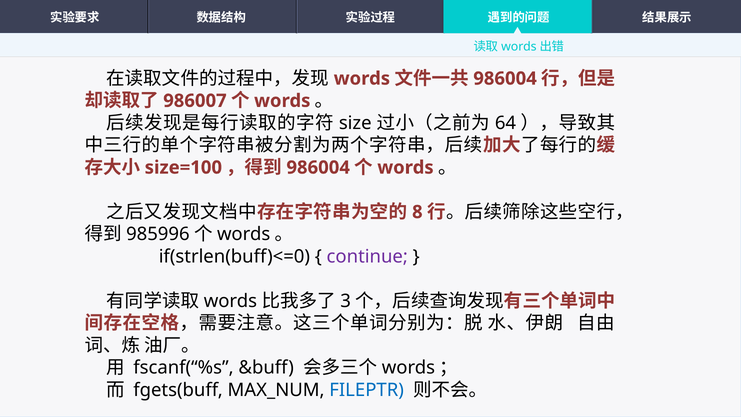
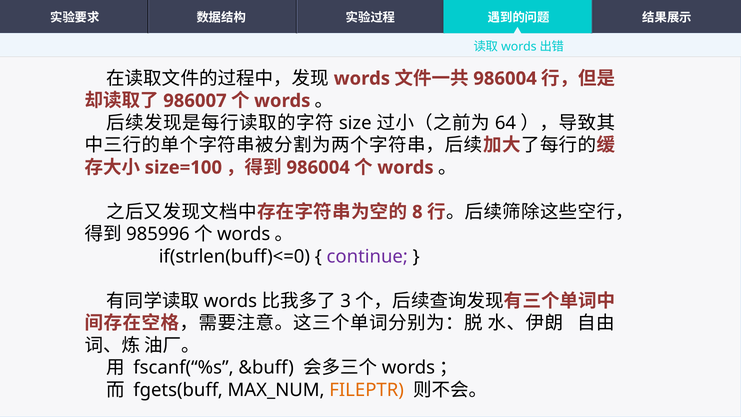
FILEPTR colour: blue -> orange
